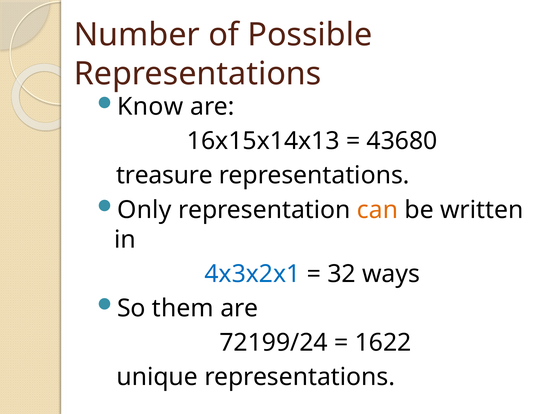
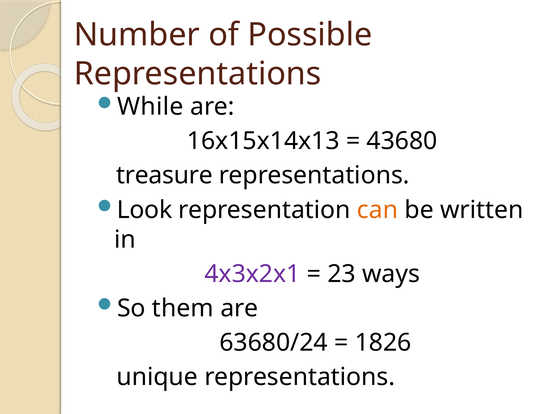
Know: Know -> While
Only: Only -> Look
4x3x2x1 colour: blue -> purple
32: 32 -> 23
72199/24: 72199/24 -> 63680/24
1622: 1622 -> 1826
